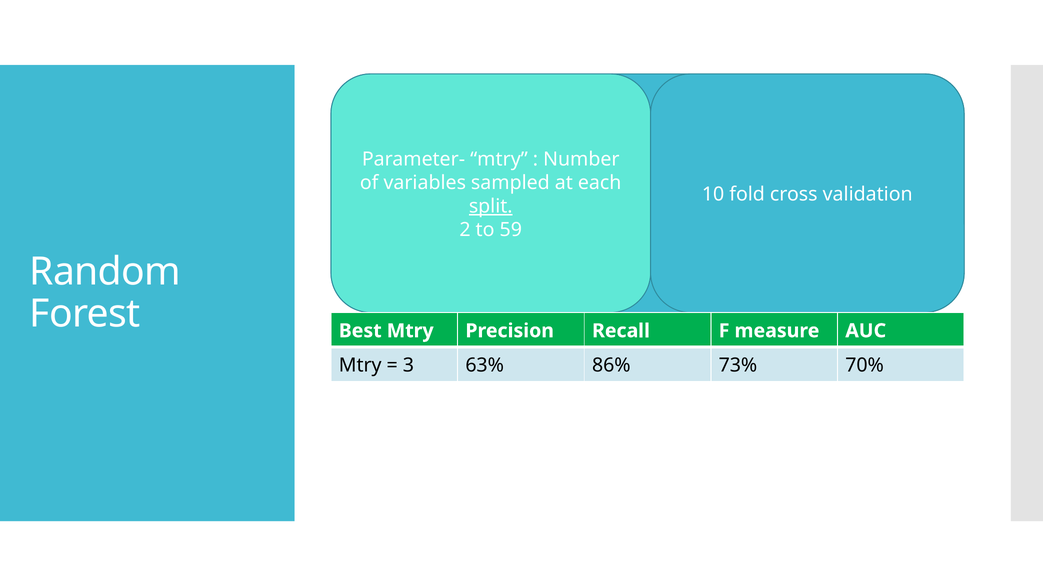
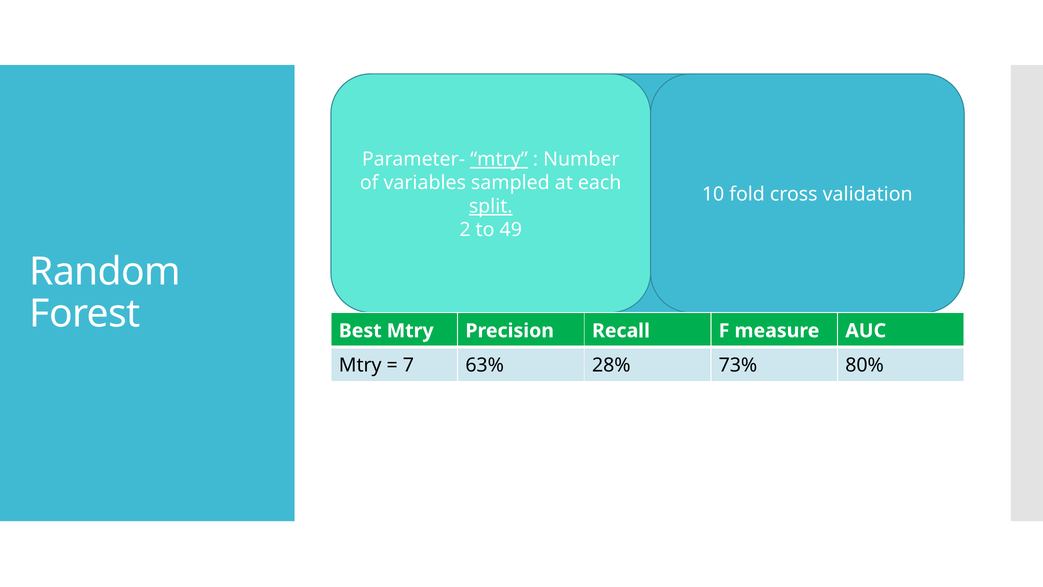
mtry at (499, 159) underline: none -> present
59: 59 -> 49
3: 3 -> 7
86%: 86% -> 28%
70%: 70% -> 80%
